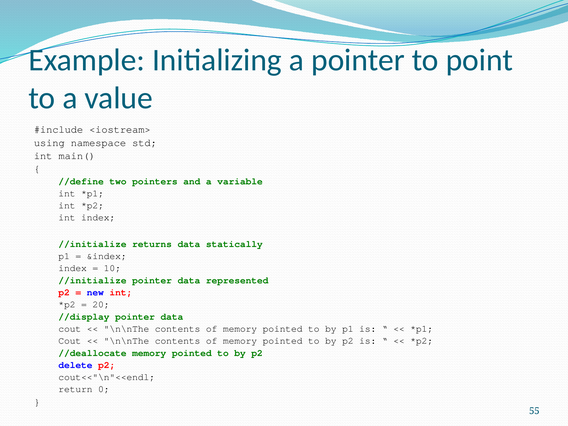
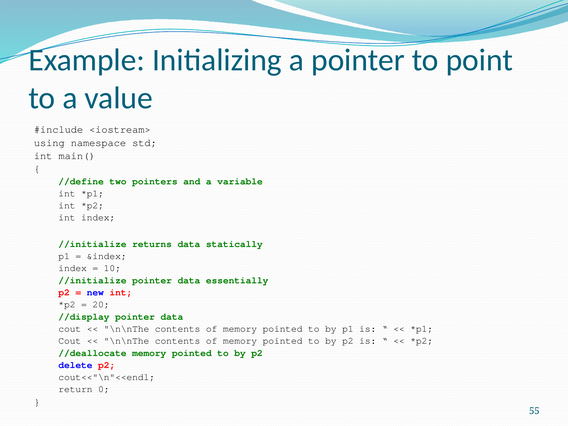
represented: represented -> essentially
